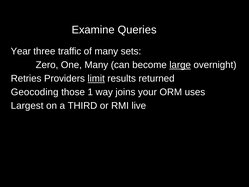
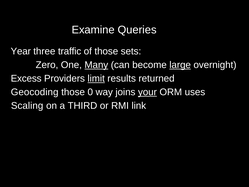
of many: many -> those
Many at (96, 65) underline: none -> present
Retries: Retries -> Excess
1: 1 -> 0
your underline: none -> present
Largest: Largest -> Scaling
live: live -> link
